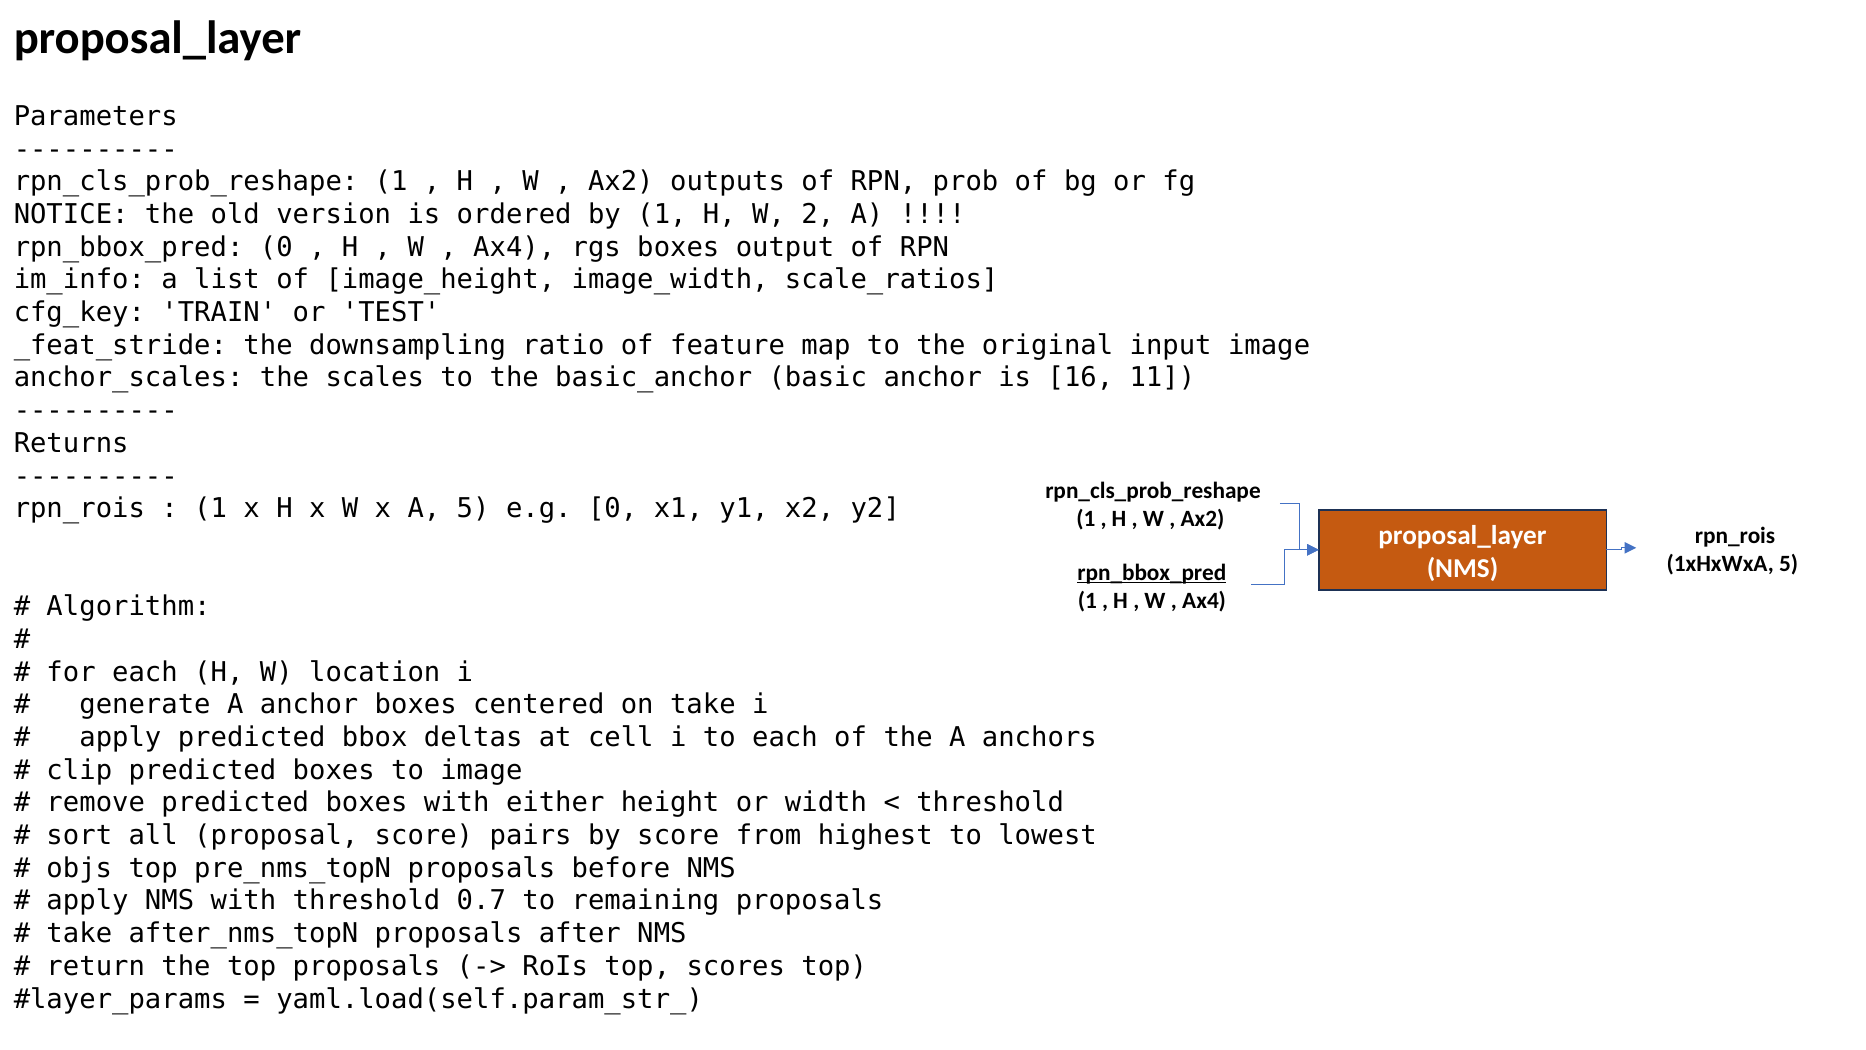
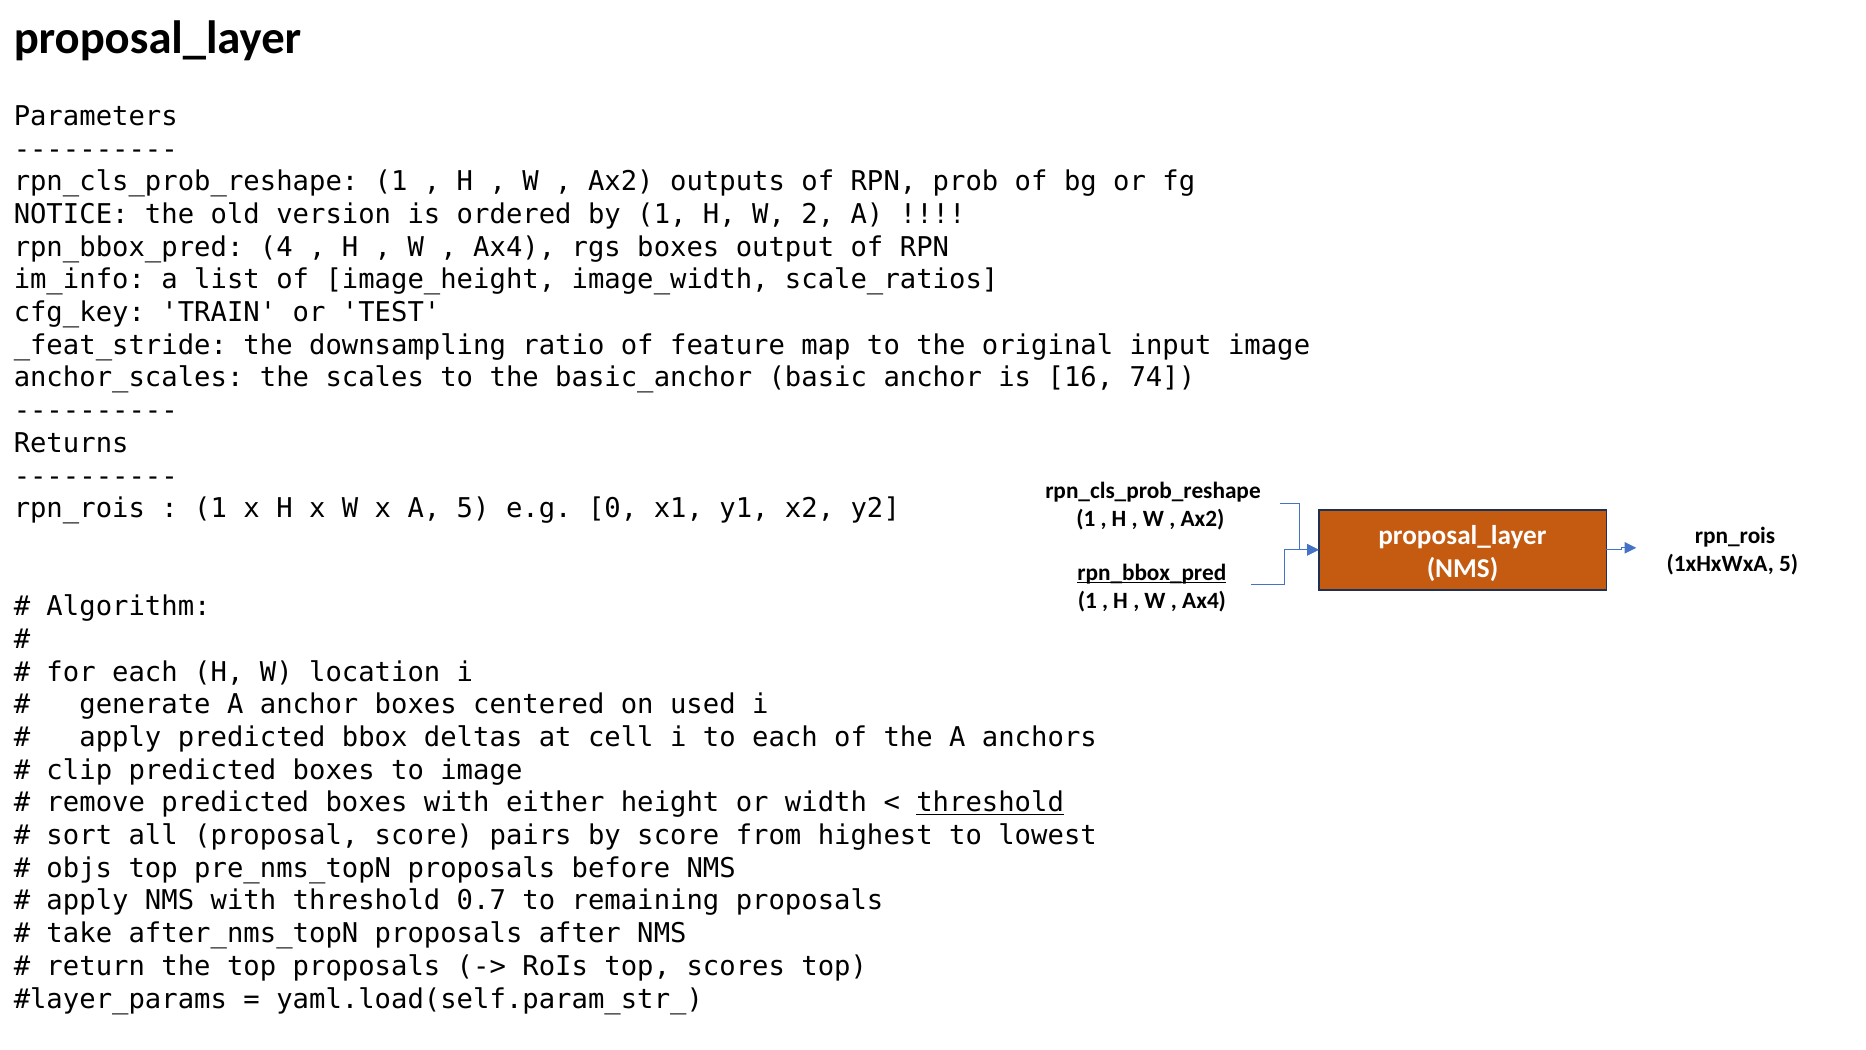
rpn_bbox_pred 0: 0 -> 4
11: 11 -> 74
on take: take -> used
threshold at (990, 803) underline: none -> present
